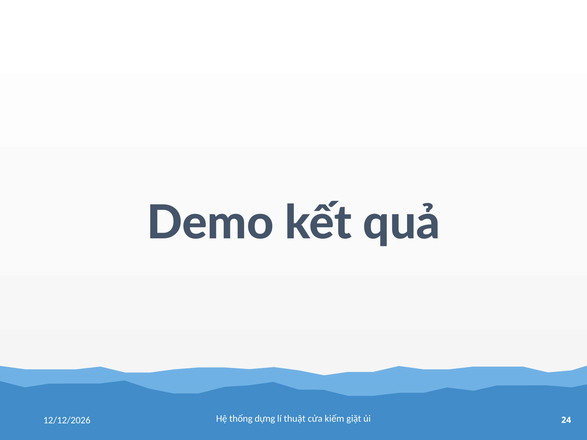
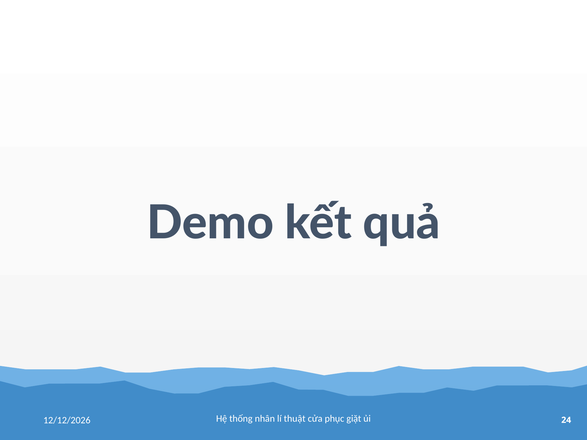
dựng: dựng -> nhân
kiếm: kiếm -> phục
